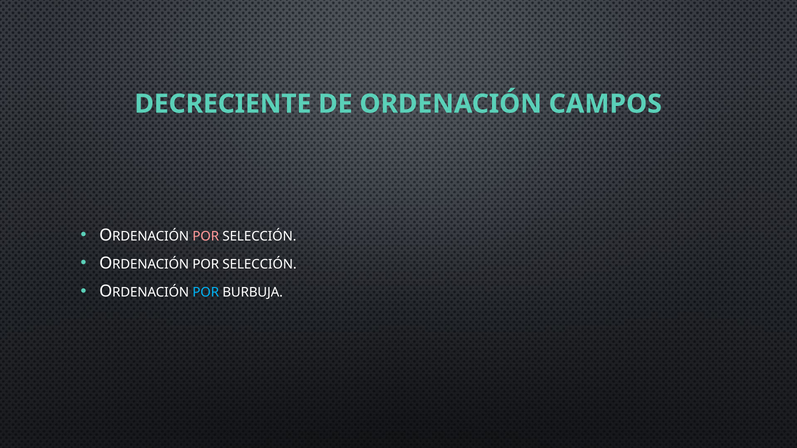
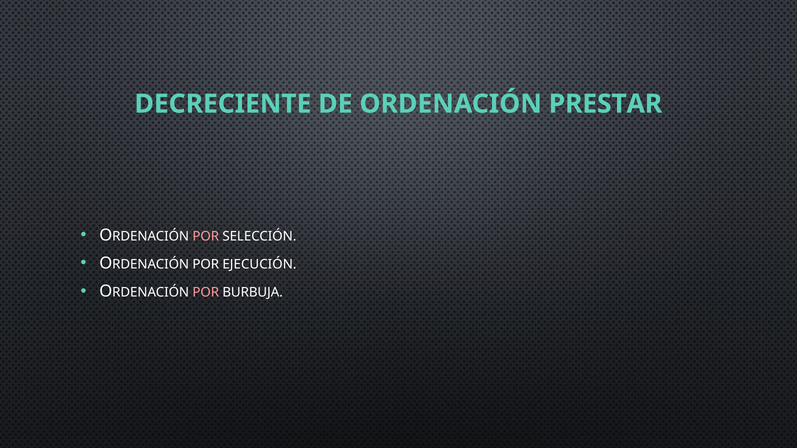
CAMPOS: CAMPOS -> PRESTAR
SELECCIÓN at (259, 265): SELECCIÓN -> EJECUCIÓN
POR at (206, 293) colour: light blue -> pink
